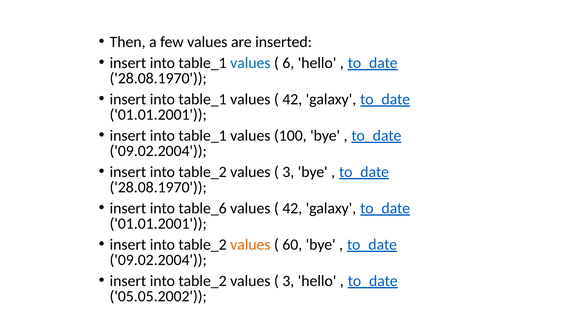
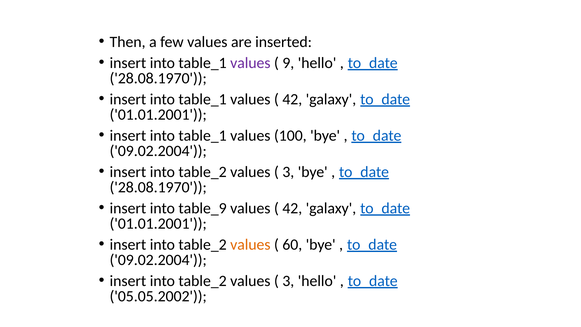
values at (250, 63) colour: blue -> purple
6: 6 -> 9
table_6: table_6 -> table_9
